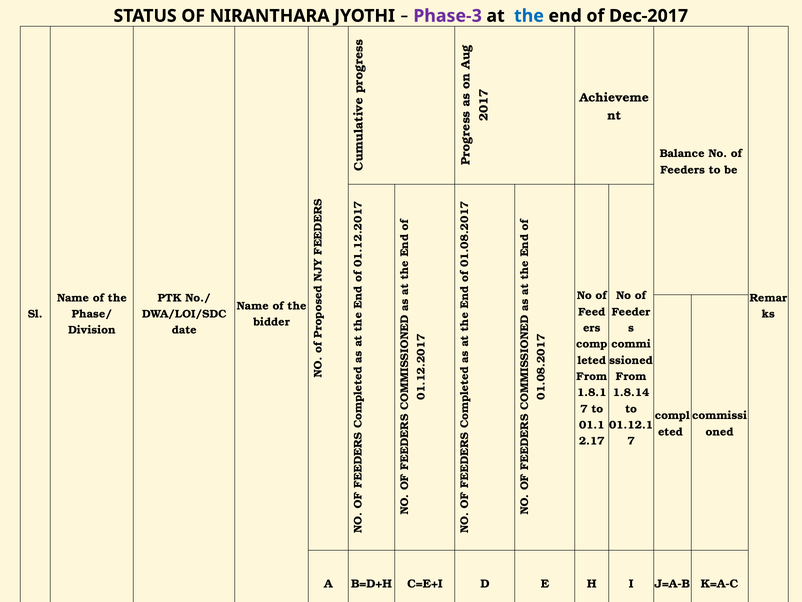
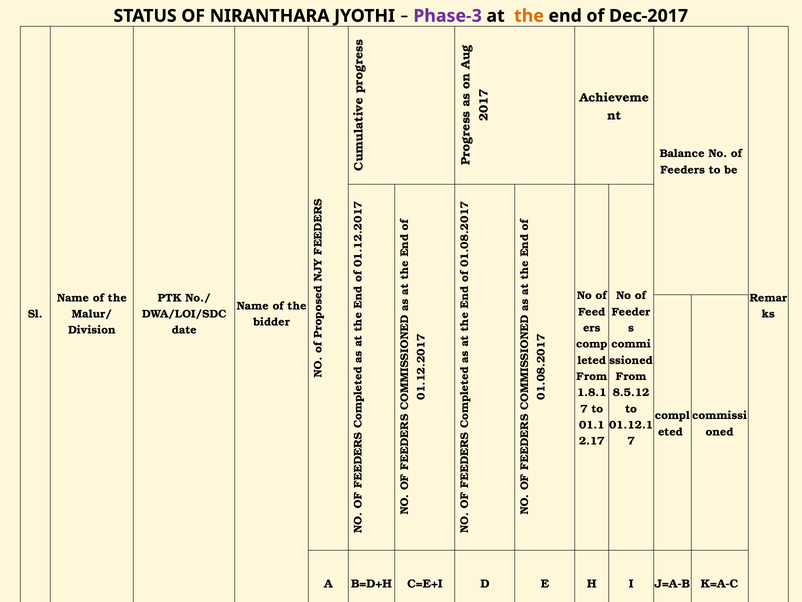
the at (529, 16) colour: blue -> orange
Phase/: Phase/ -> Malur/
1.8.14: 1.8.14 -> 8.5.12
